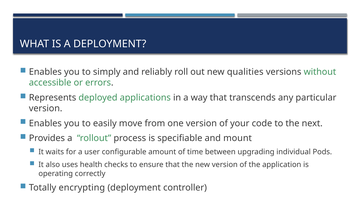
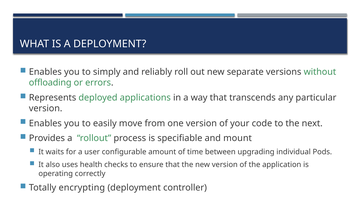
qualities: qualities -> separate
accessible: accessible -> offloading
